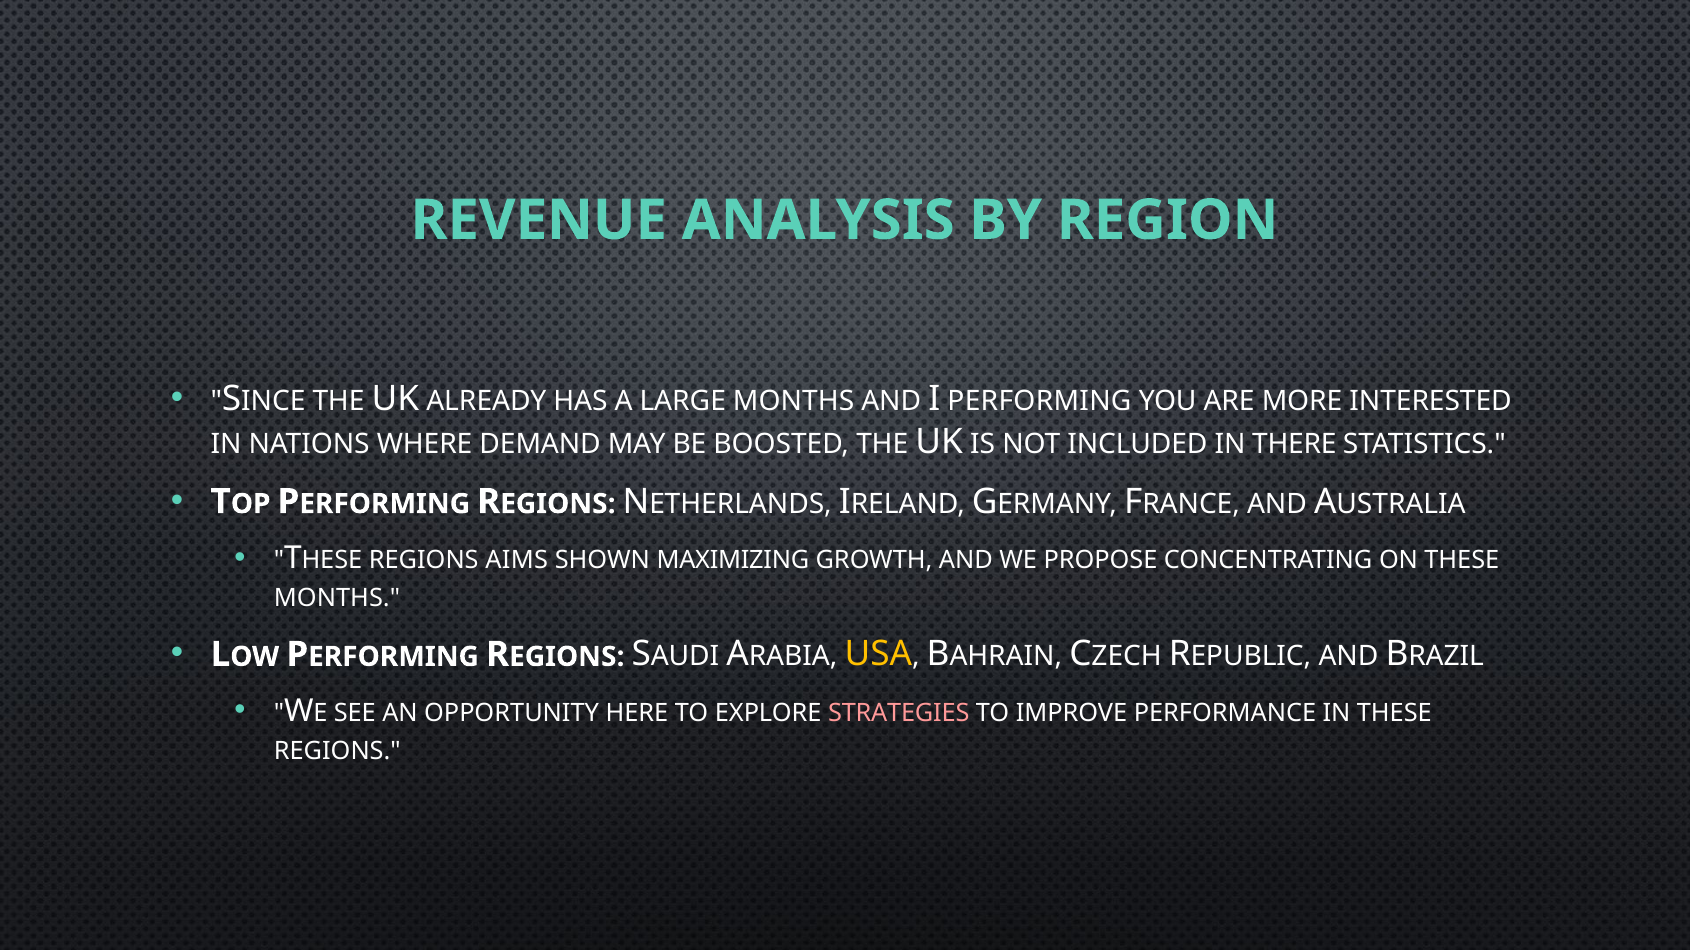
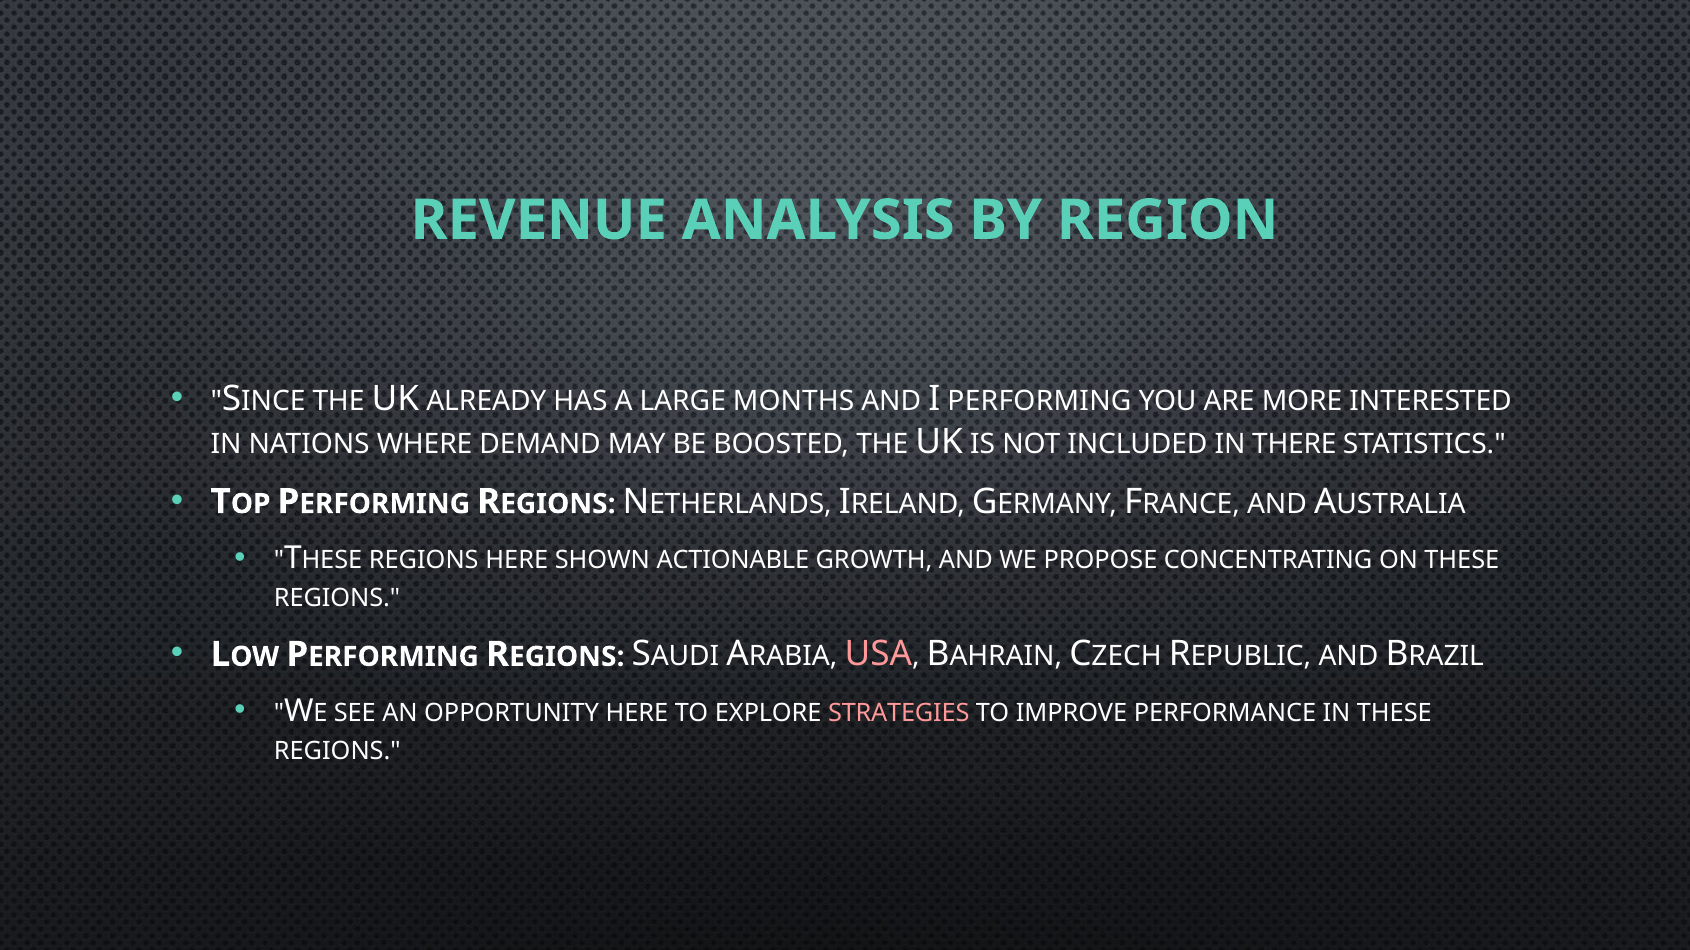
REGIONS AIMS: AIMS -> HERE
MAXIMIZING: MAXIMIZING -> ACTIONABLE
MONTHS at (337, 599): MONTHS -> REGIONS
USA colour: yellow -> pink
